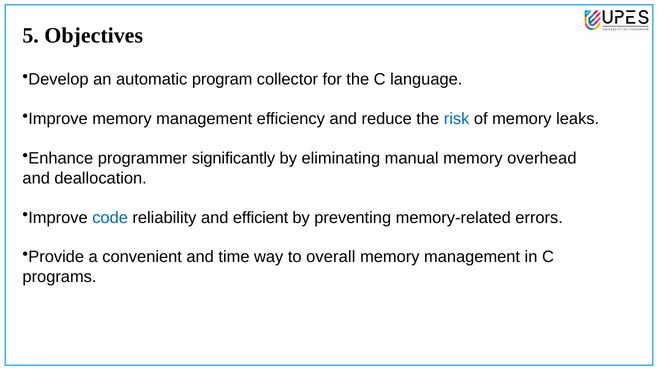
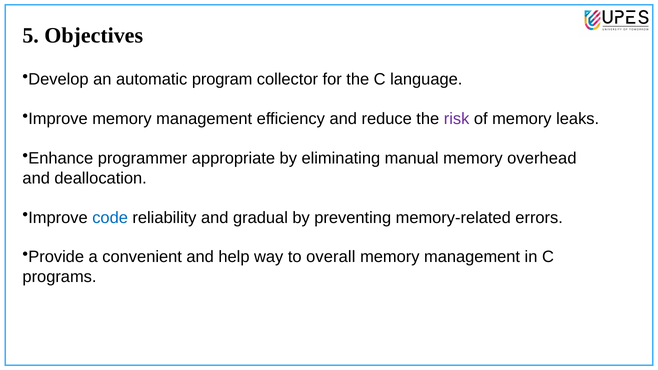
risk colour: blue -> purple
significantly: significantly -> appropriate
efficient: efficient -> gradual
time: time -> help
